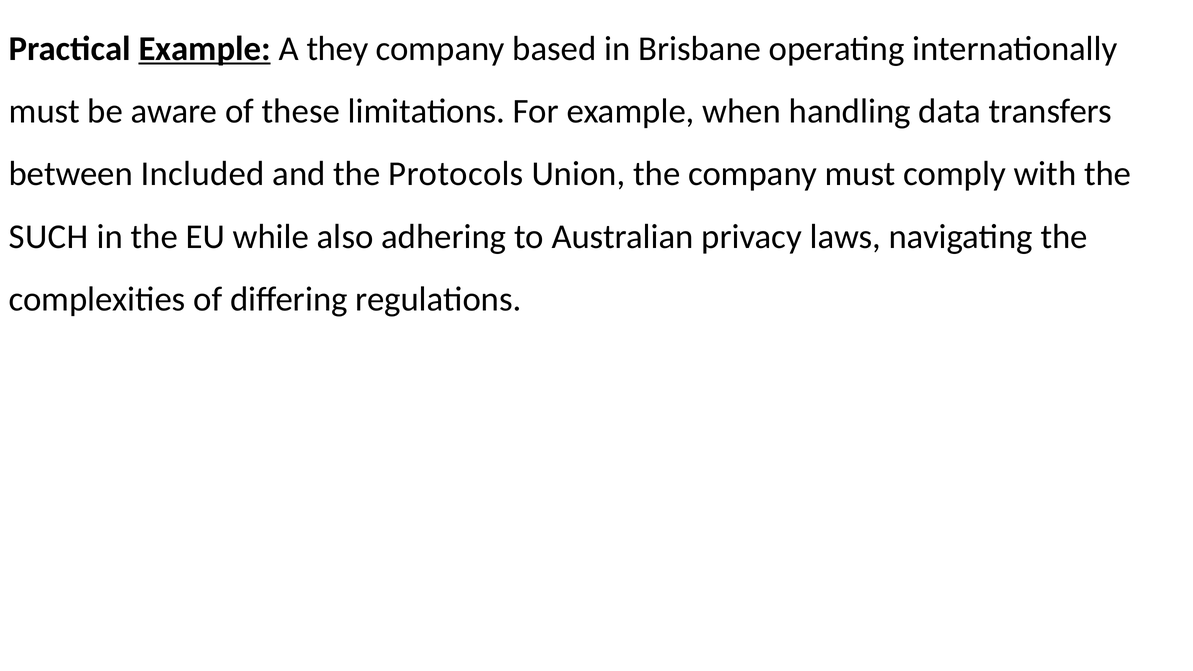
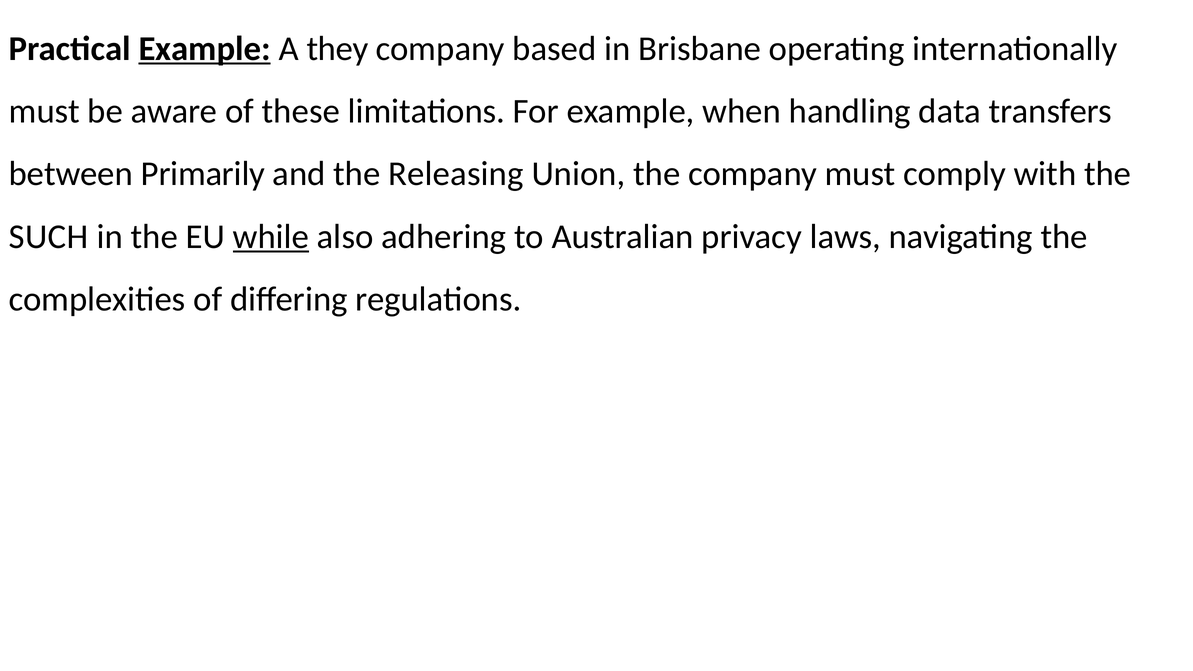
Included: Included -> Primarily
Protocols: Protocols -> Releasing
while underline: none -> present
